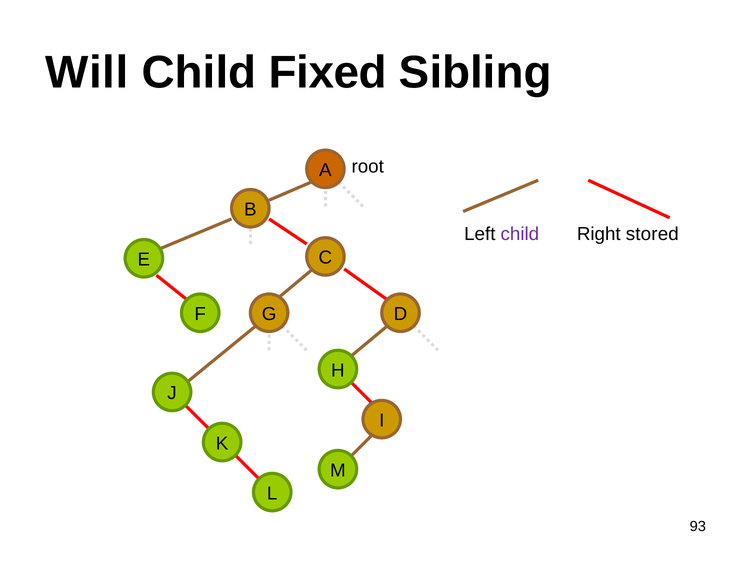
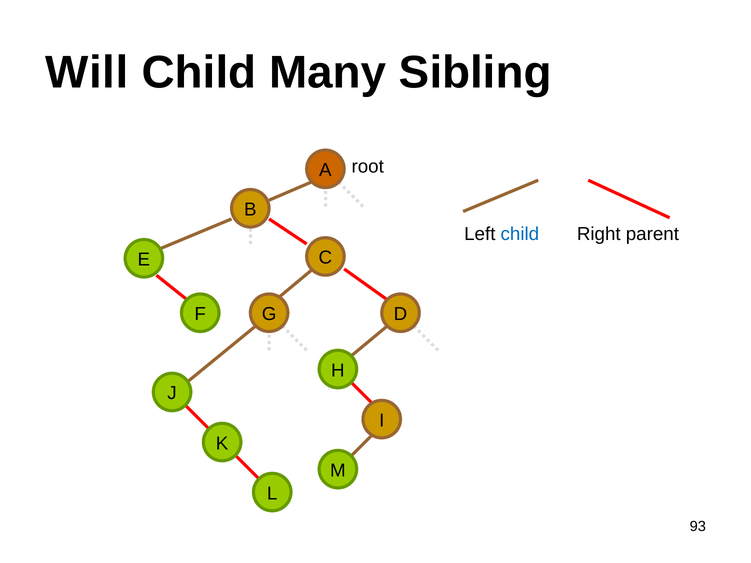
Fixed: Fixed -> Many
child at (520, 234) colour: purple -> blue
stored: stored -> parent
